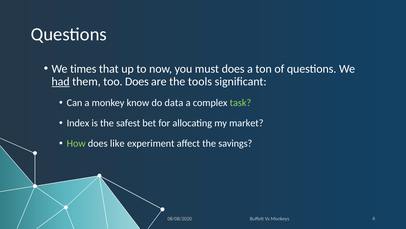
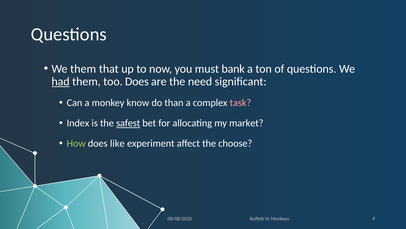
We times: times -> them
must does: does -> bank
tools: tools -> need
data: data -> than
task colour: light green -> pink
safest underline: none -> present
savings: savings -> choose
